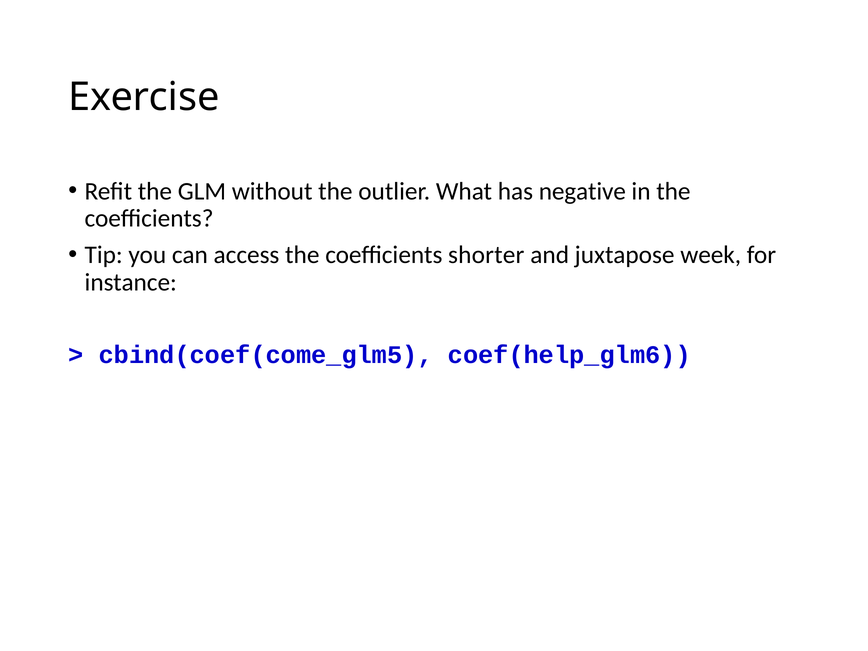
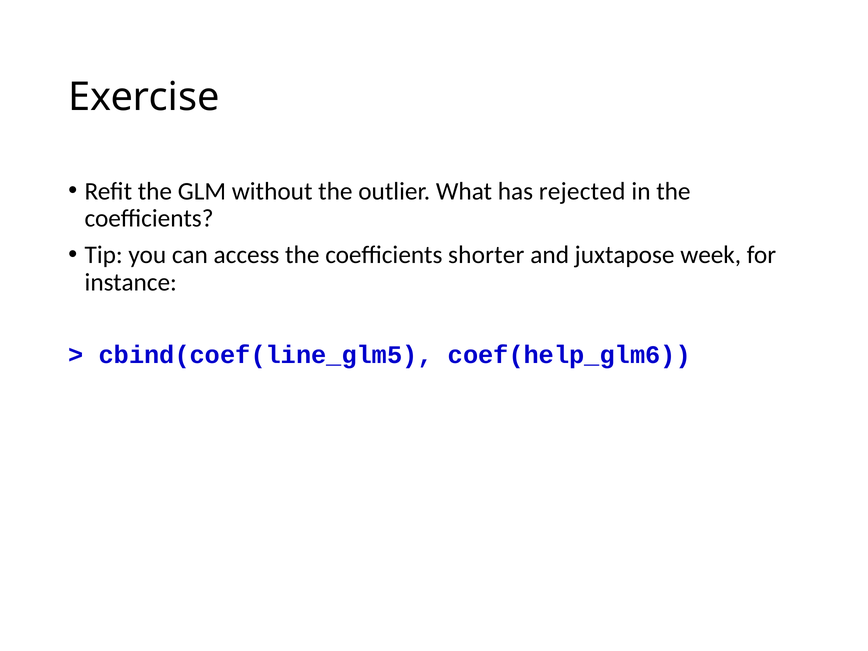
negative: negative -> rejected
cbind(coef(come_glm5: cbind(coef(come_glm5 -> cbind(coef(line_glm5
